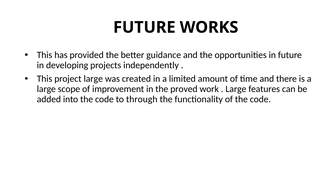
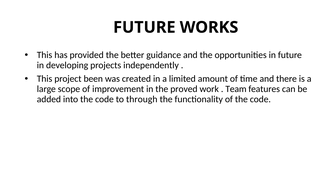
project large: large -> been
Large at (236, 89): Large -> Team
